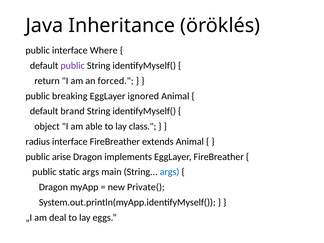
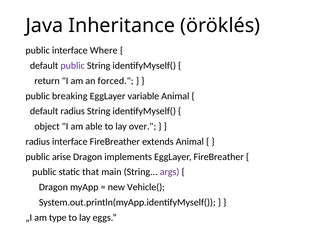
ignored: ignored -> variable
default brand: brand -> radius
class: class -> over
static args: args -> that
args at (170, 172) colour: blue -> purple
Private(: Private( -> Vehicle(
deal: deal -> type
